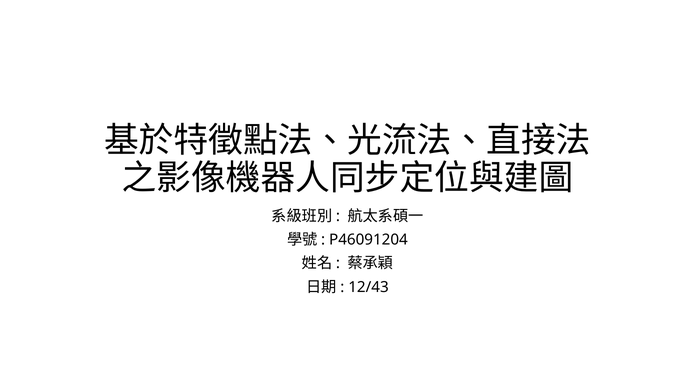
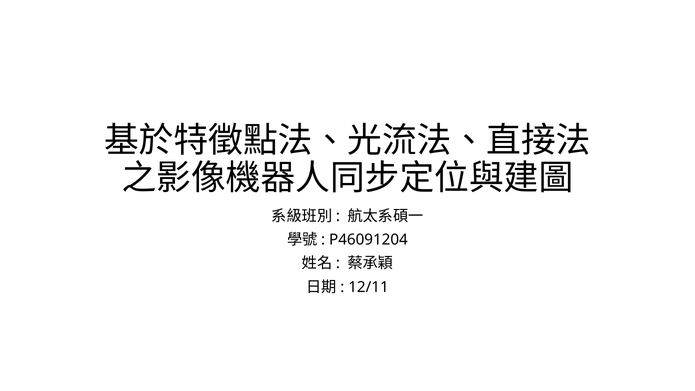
12/43: 12/43 -> 12/11
